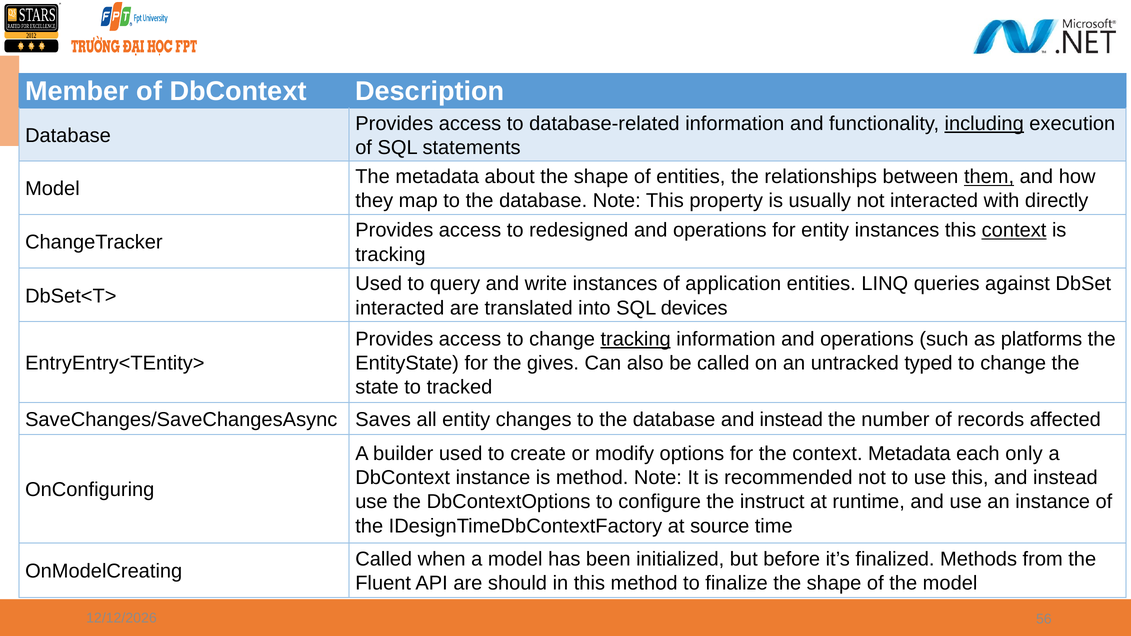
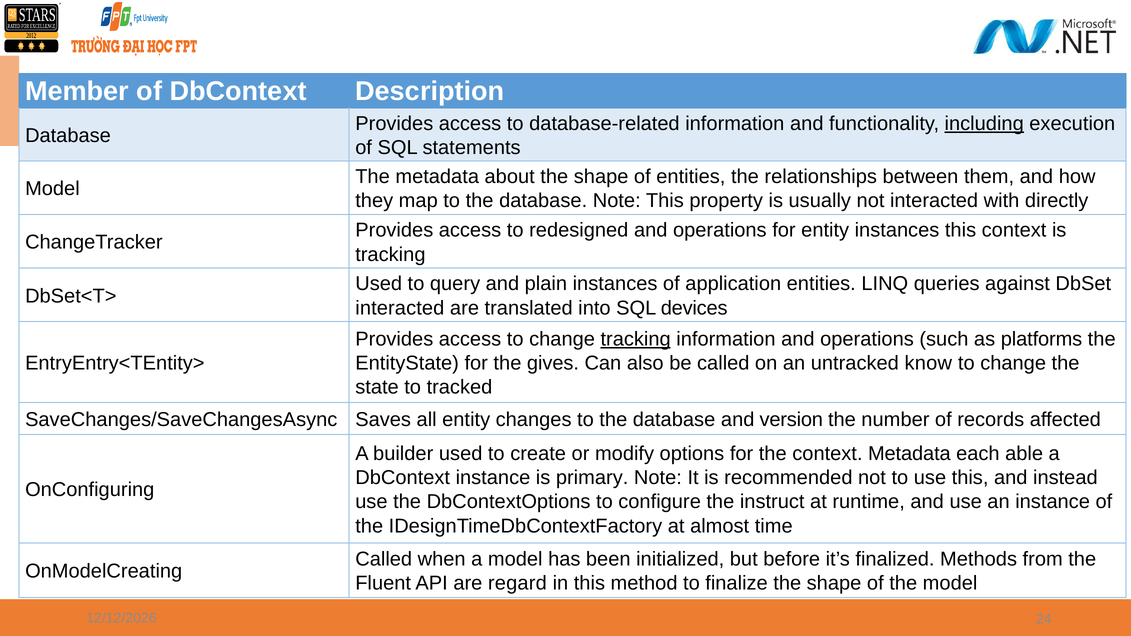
them underline: present -> none
context at (1014, 230) underline: present -> none
write: write -> plain
typed: typed -> know
database and instead: instead -> version
only: only -> able
is method: method -> primary
source: source -> almost
should: should -> regard
56: 56 -> 24
